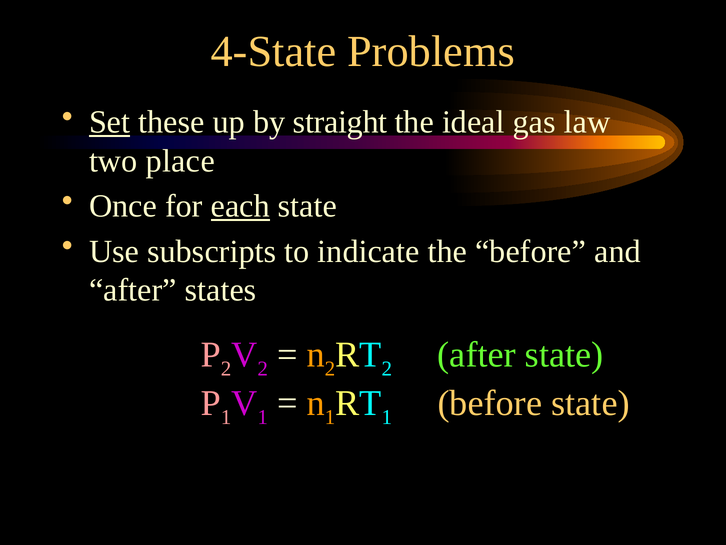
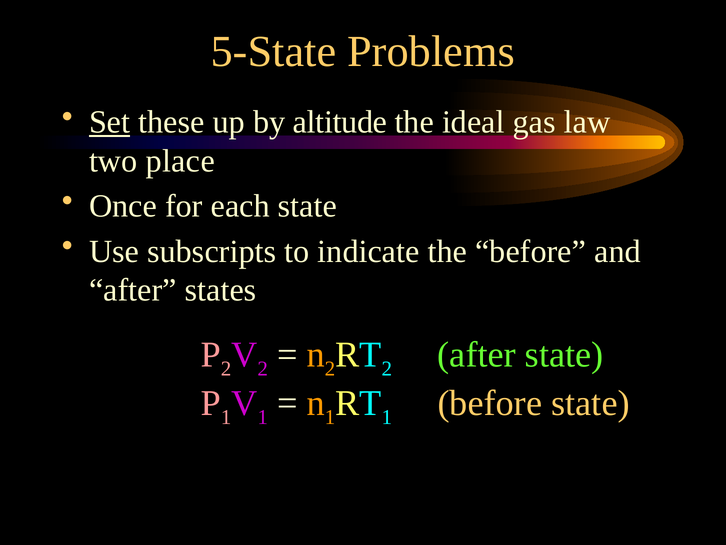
4-State: 4-State -> 5-State
straight: straight -> altitude
each underline: present -> none
